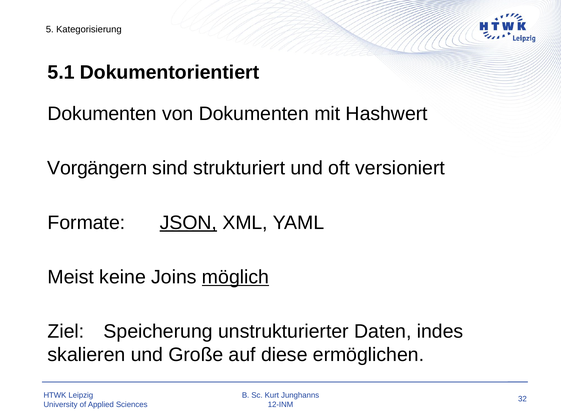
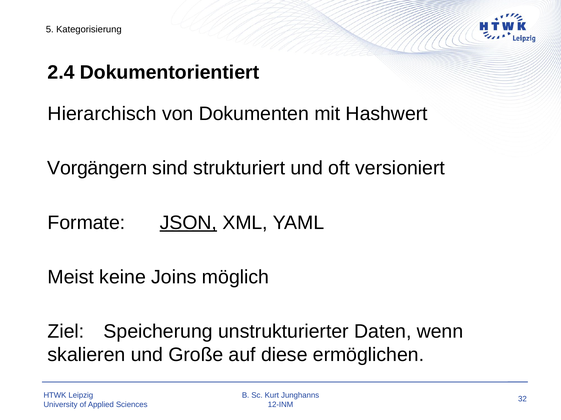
5.1: 5.1 -> 2.4
Dokumenten at (102, 114): Dokumenten -> Hierarchisch
möglich underline: present -> none
indes: indes -> wenn
